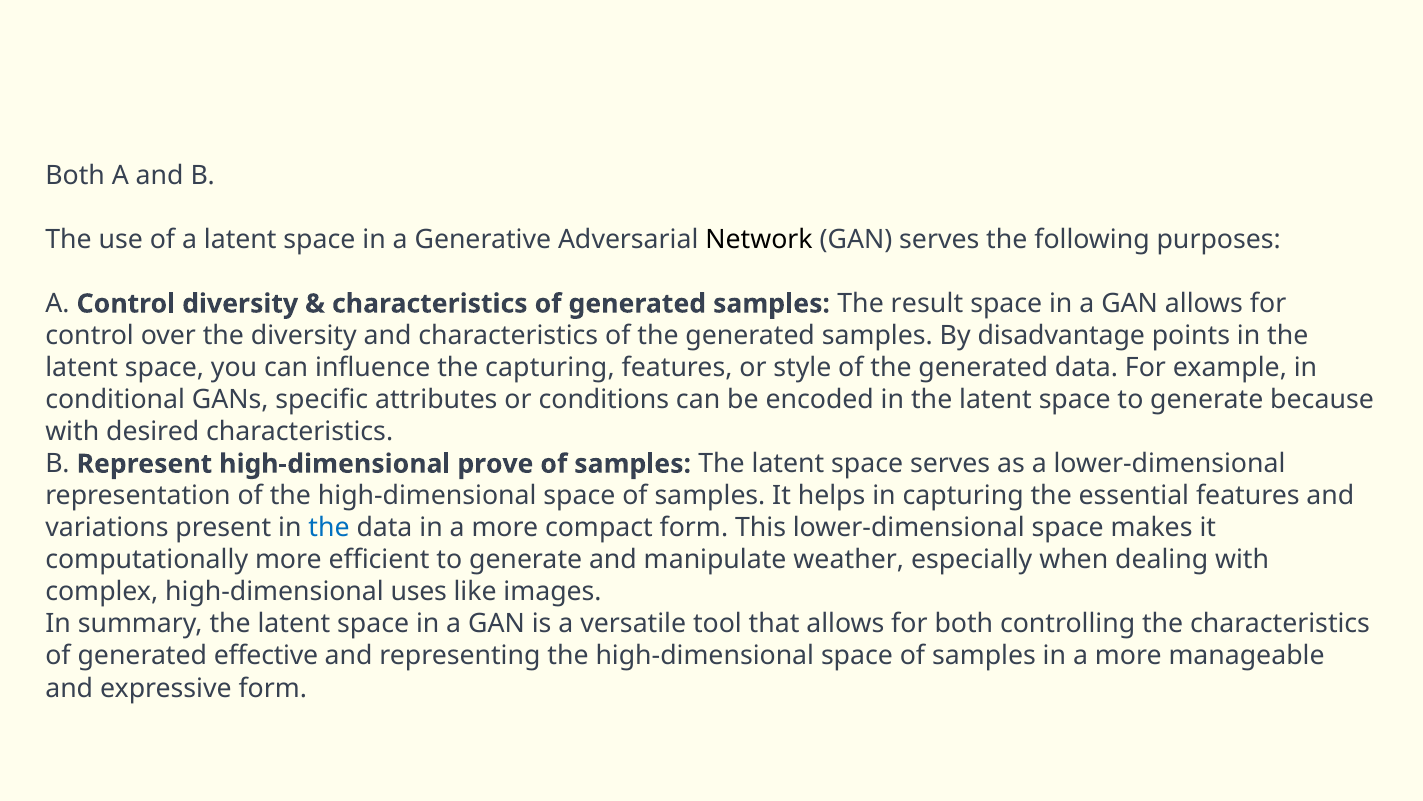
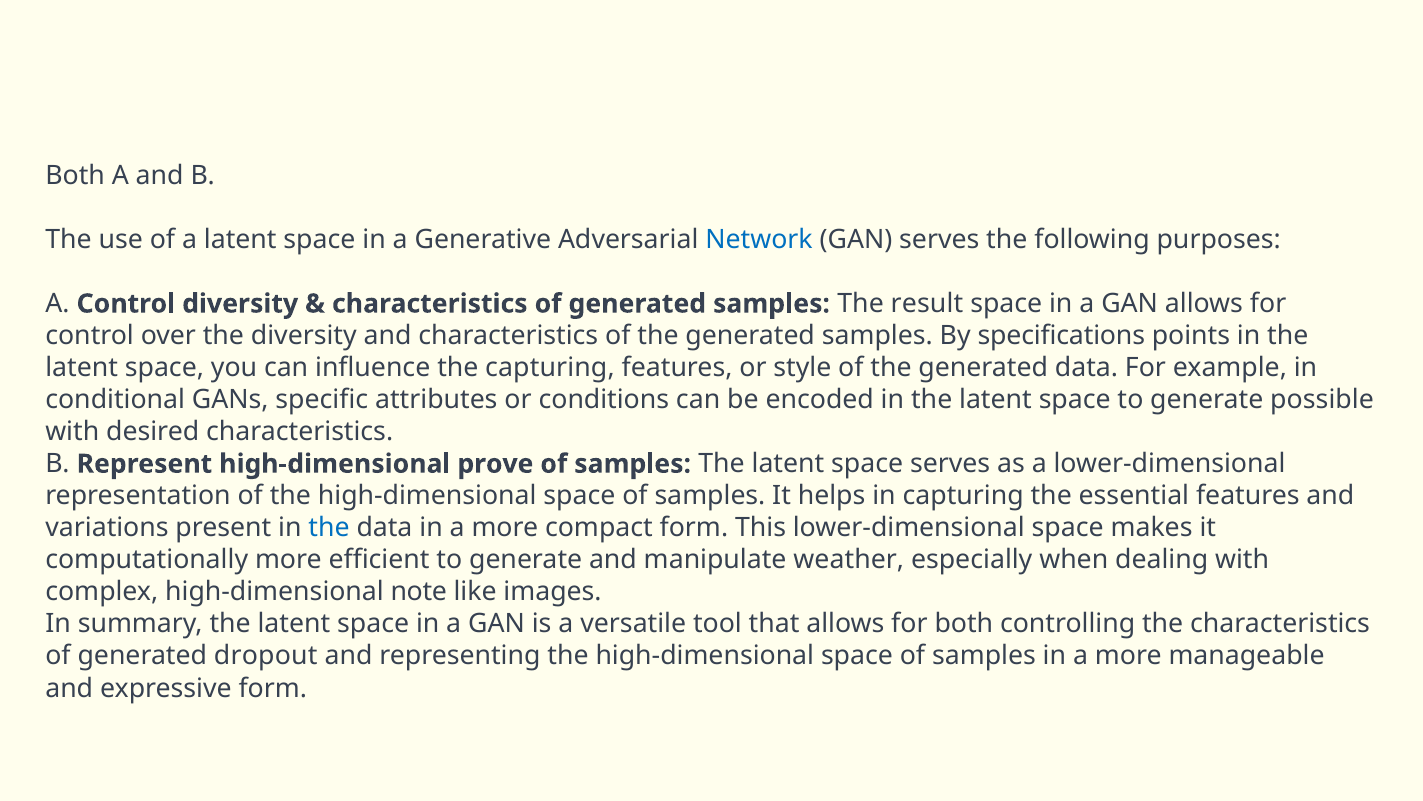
Network colour: black -> blue
disadvantage: disadvantage -> specifications
because: because -> possible
uses: uses -> note
effective: effective -> dropout
